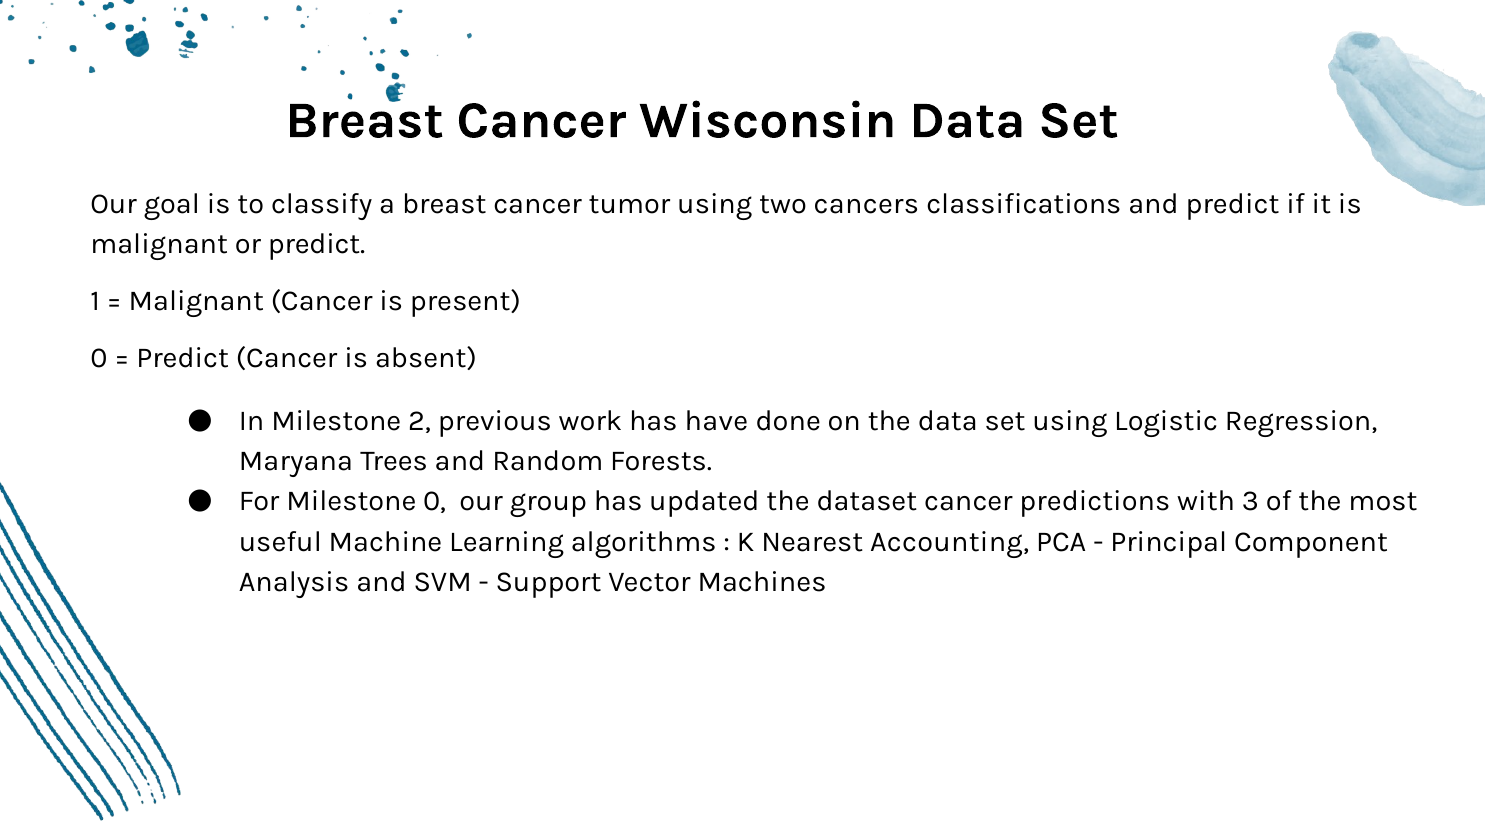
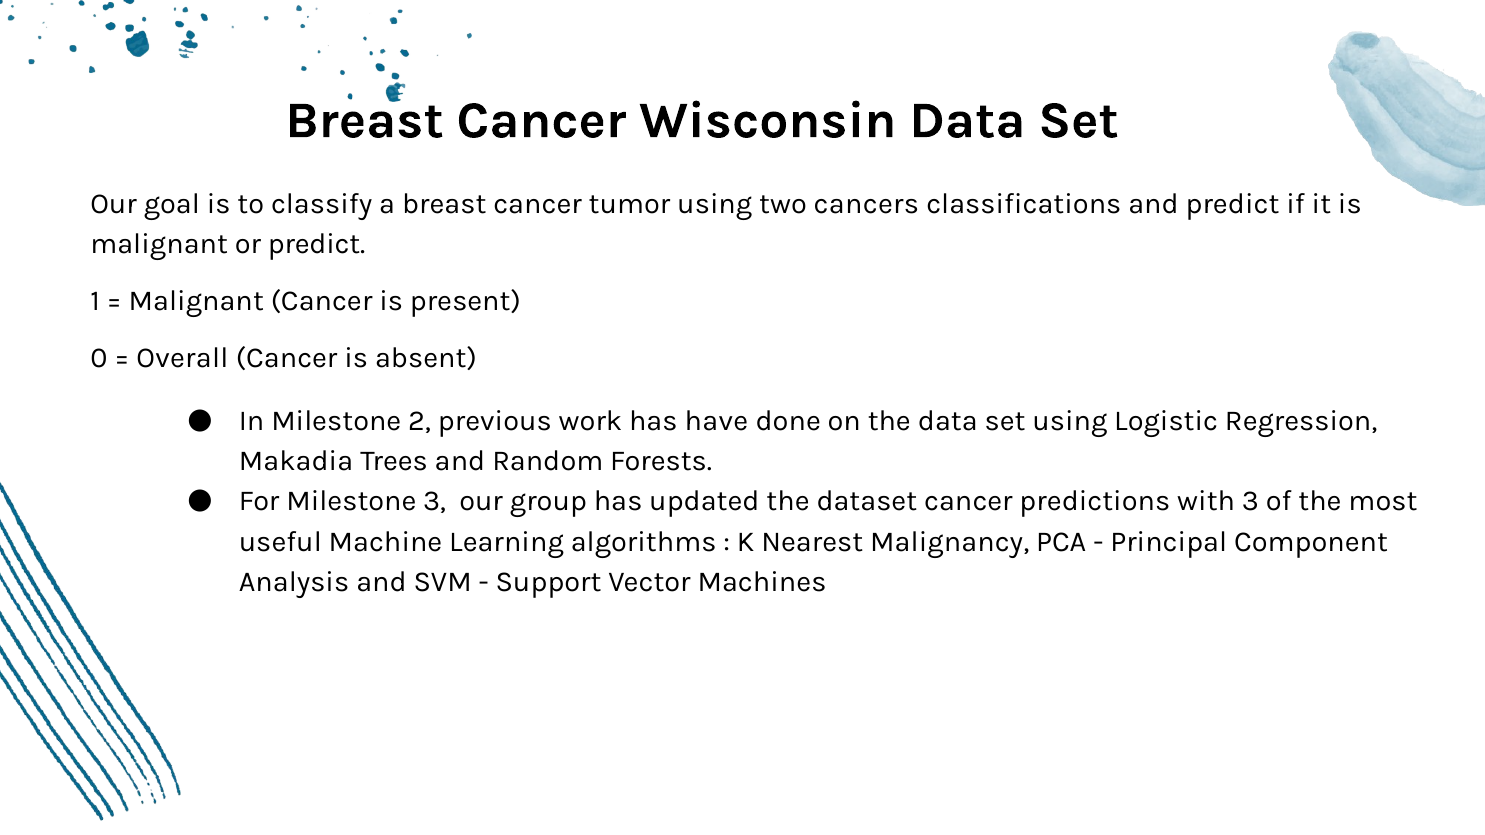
Predict at (183, 358): Predict -> Overall
Maryana: Maryana -> Makadia
Milestone 0: 0 -> 3
Accounting: Accounting -> Malignancy
